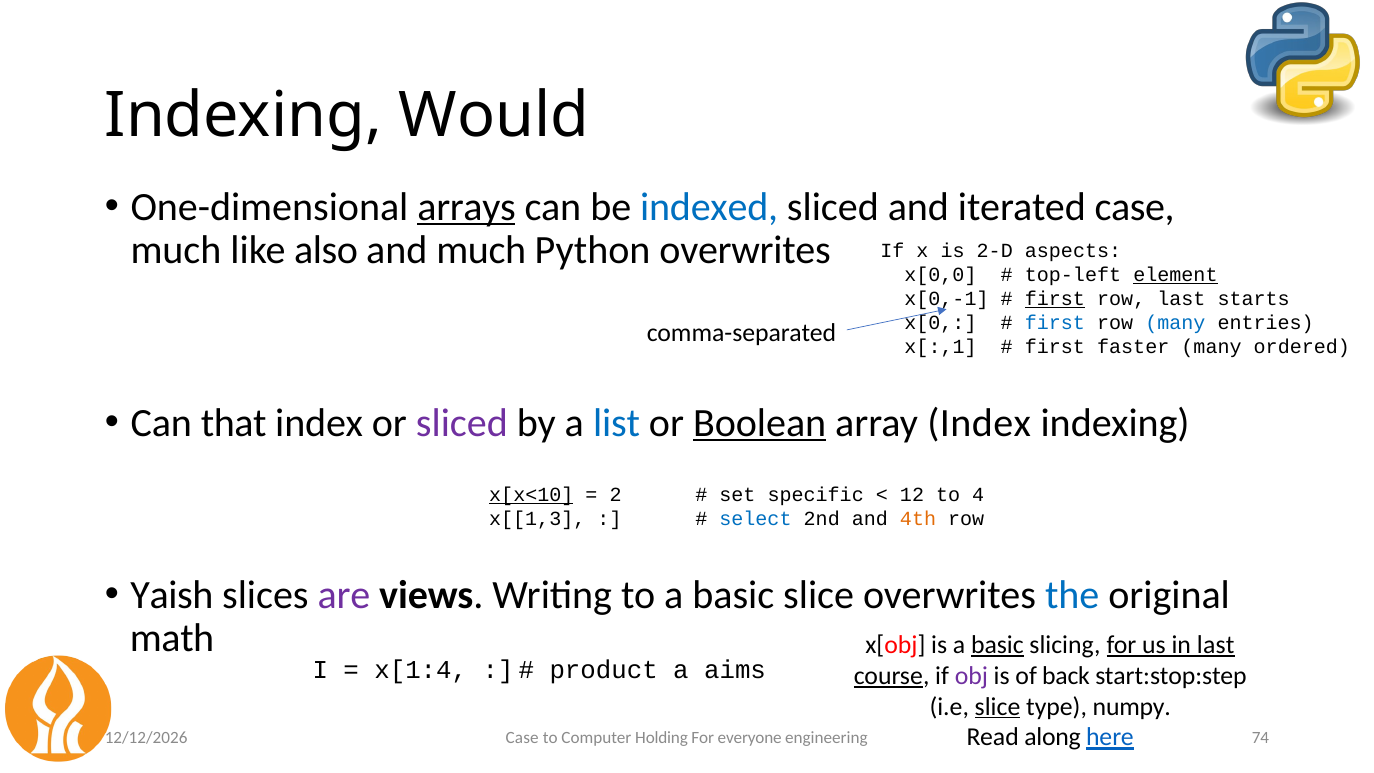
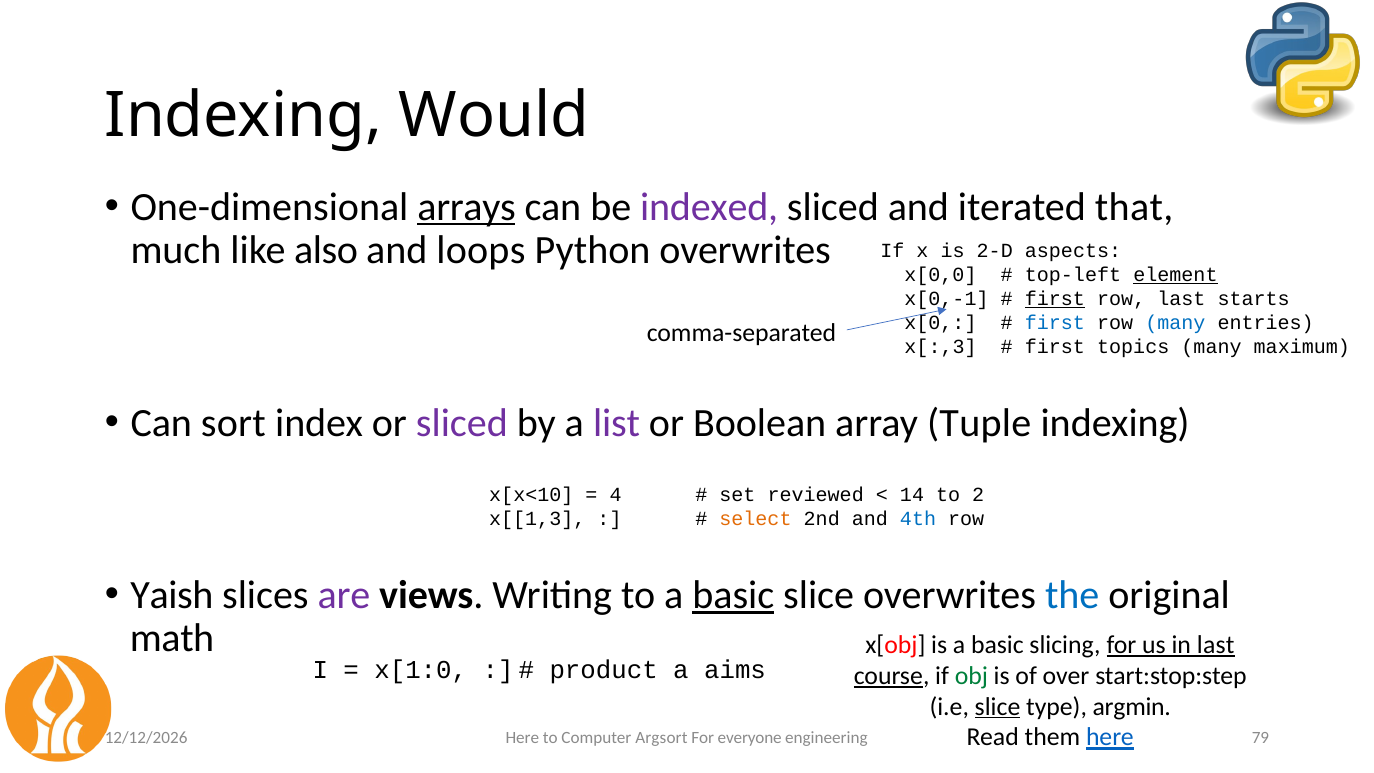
indexed colour: blue -> purple
iterated case: case -> that
and much: much -> loops
x[:,1: x[:,1 -> x[:,3
faster: faster -> topics
ordered: ordered -> maximum
that: that -> sort
list colour: blue -> purple
Boolean underline: present -> none
array Index: Index -> Tuple
x[x<10 underline: present -> none
2: 2 -> 4
specific: specific -> reviewed
12: 12 -> 14
4: 4 -> 2
select colour: blue -> orange
4th colour: orange -> blue
basic at (733, 595) underline: none -> present
basic at (997, 645) underline: present -> none
x[1:4: x[1:4 -> x[1:0
obj colour: purple -> green
back: back -> over
numpy: numpy -> argmin
along: along -> them
Case at (522, 738): Case -> Here
Holding: Holding -> Argsort
74: 74 -> 79
